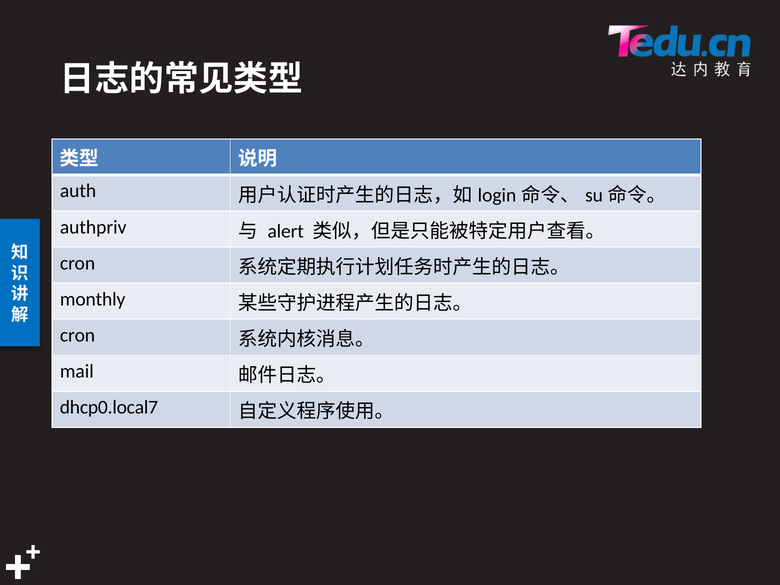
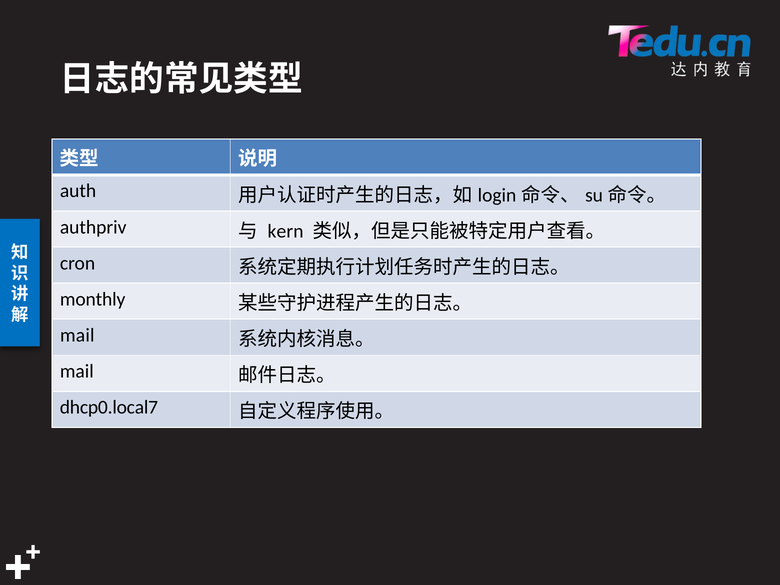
alert: alert -> kern
cron at (77, 335): cron -> mail
